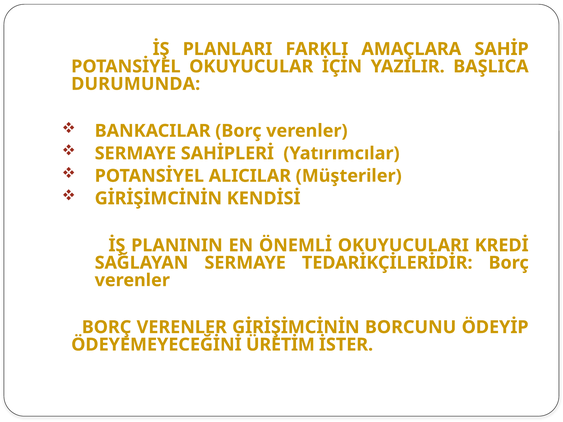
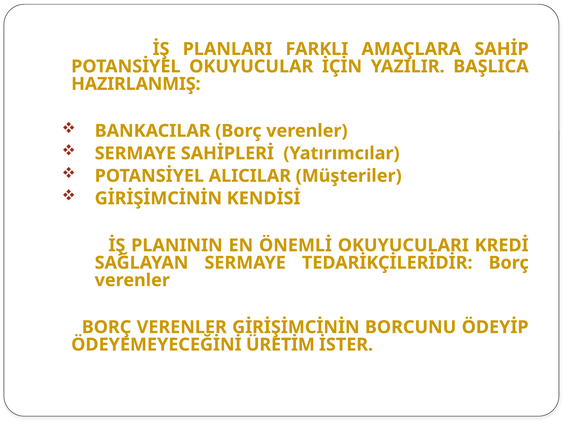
DURUMUNDA: DURUMUNDA -> HAZIRLANMIŞ
